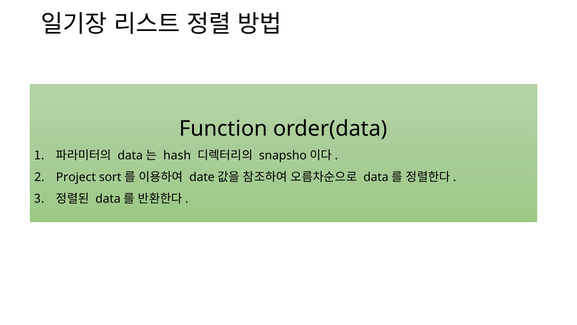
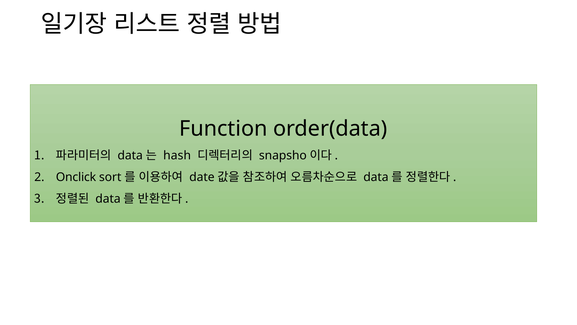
Project: Project -> Onclick
